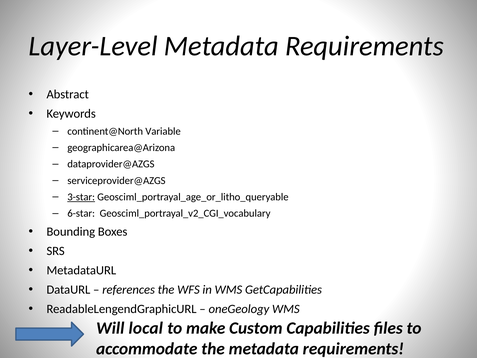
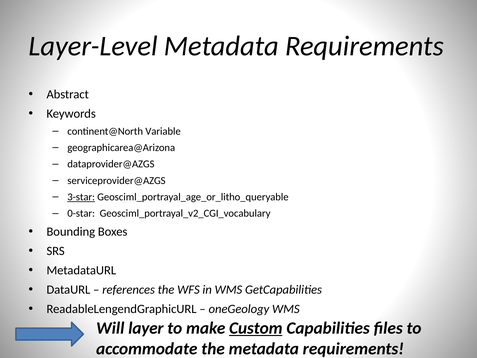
6-star: 6-star -> 0-star
local: local -> layer
Custom underline: none -> present
